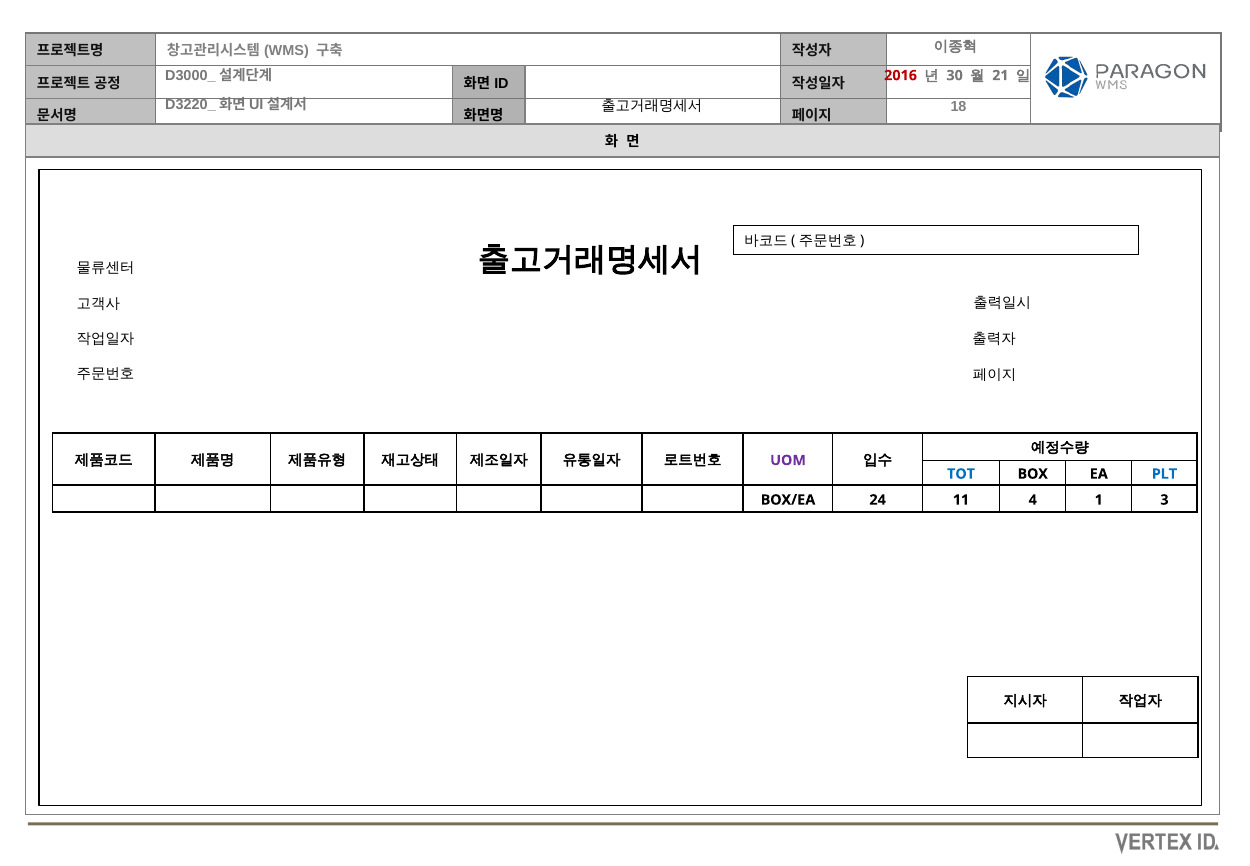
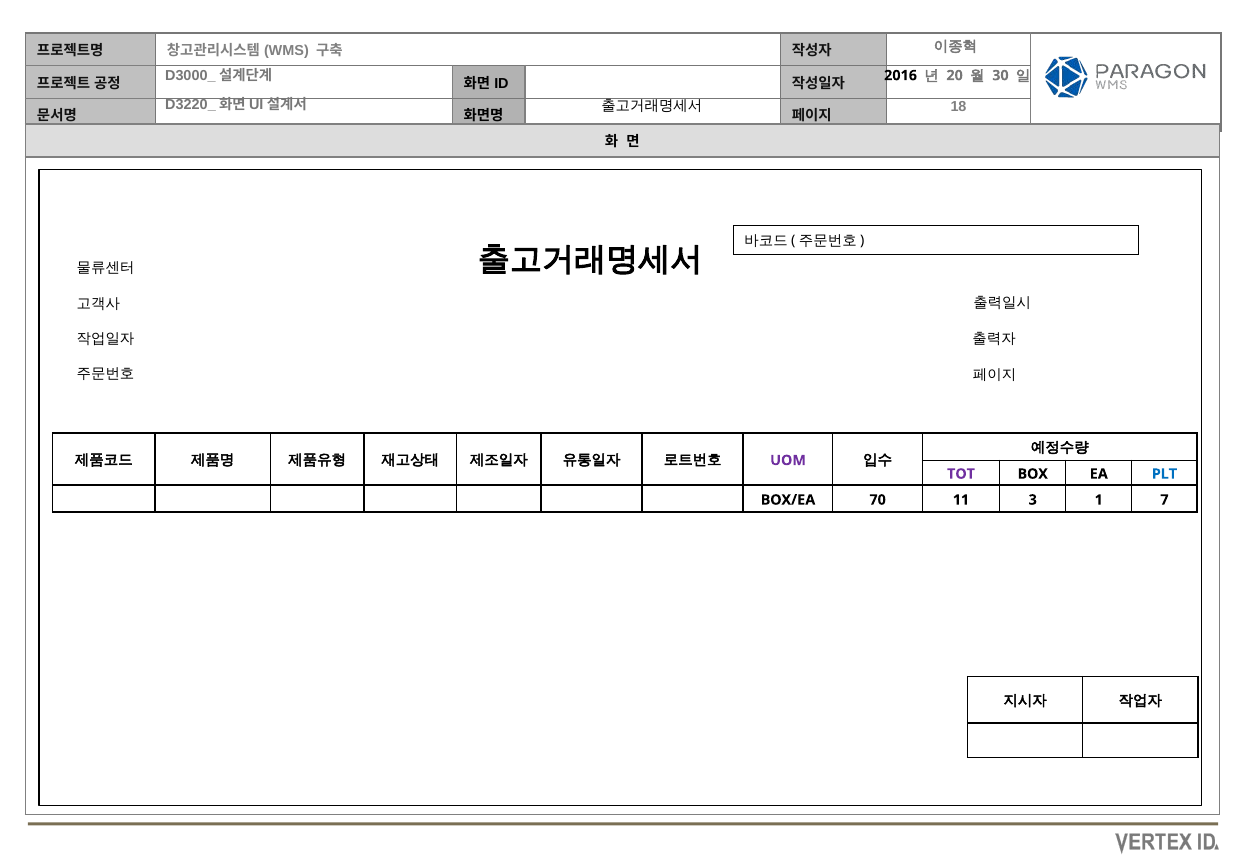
2016 colour: red -> black
30: 30 -> 20
21: 21 -> 30
TOT colour: blue -> purple
24: 24 -> 70
4: 4 -> 3
3: 3 -> 7
